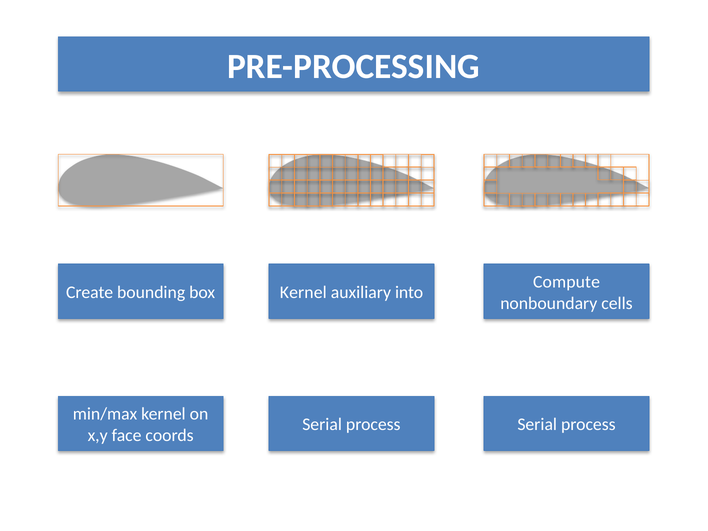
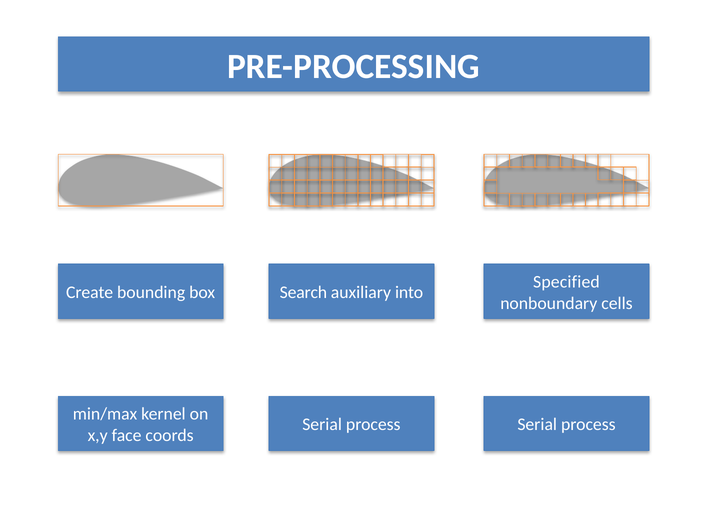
Compute: Compute -> Specified
Kernel at (303, 293): Kernel -> Search
